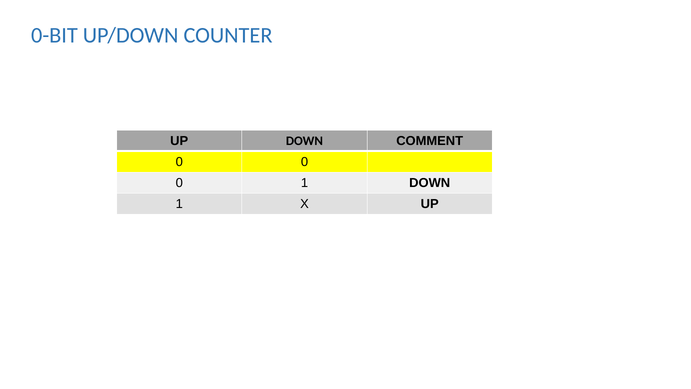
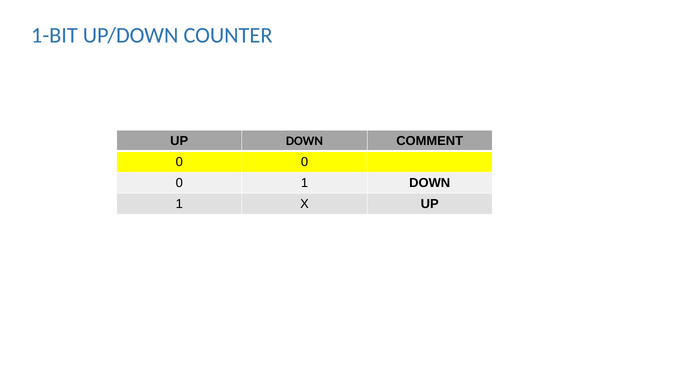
0-BIT: 0-BIT -> 1-BIT
